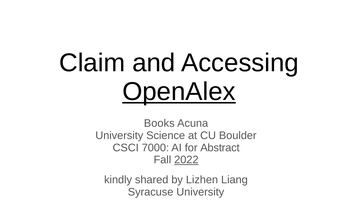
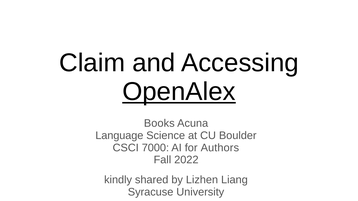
University at (119, 136): University -> Language
Abstract: Abstract -> Authors
2022 underline: present -> none
